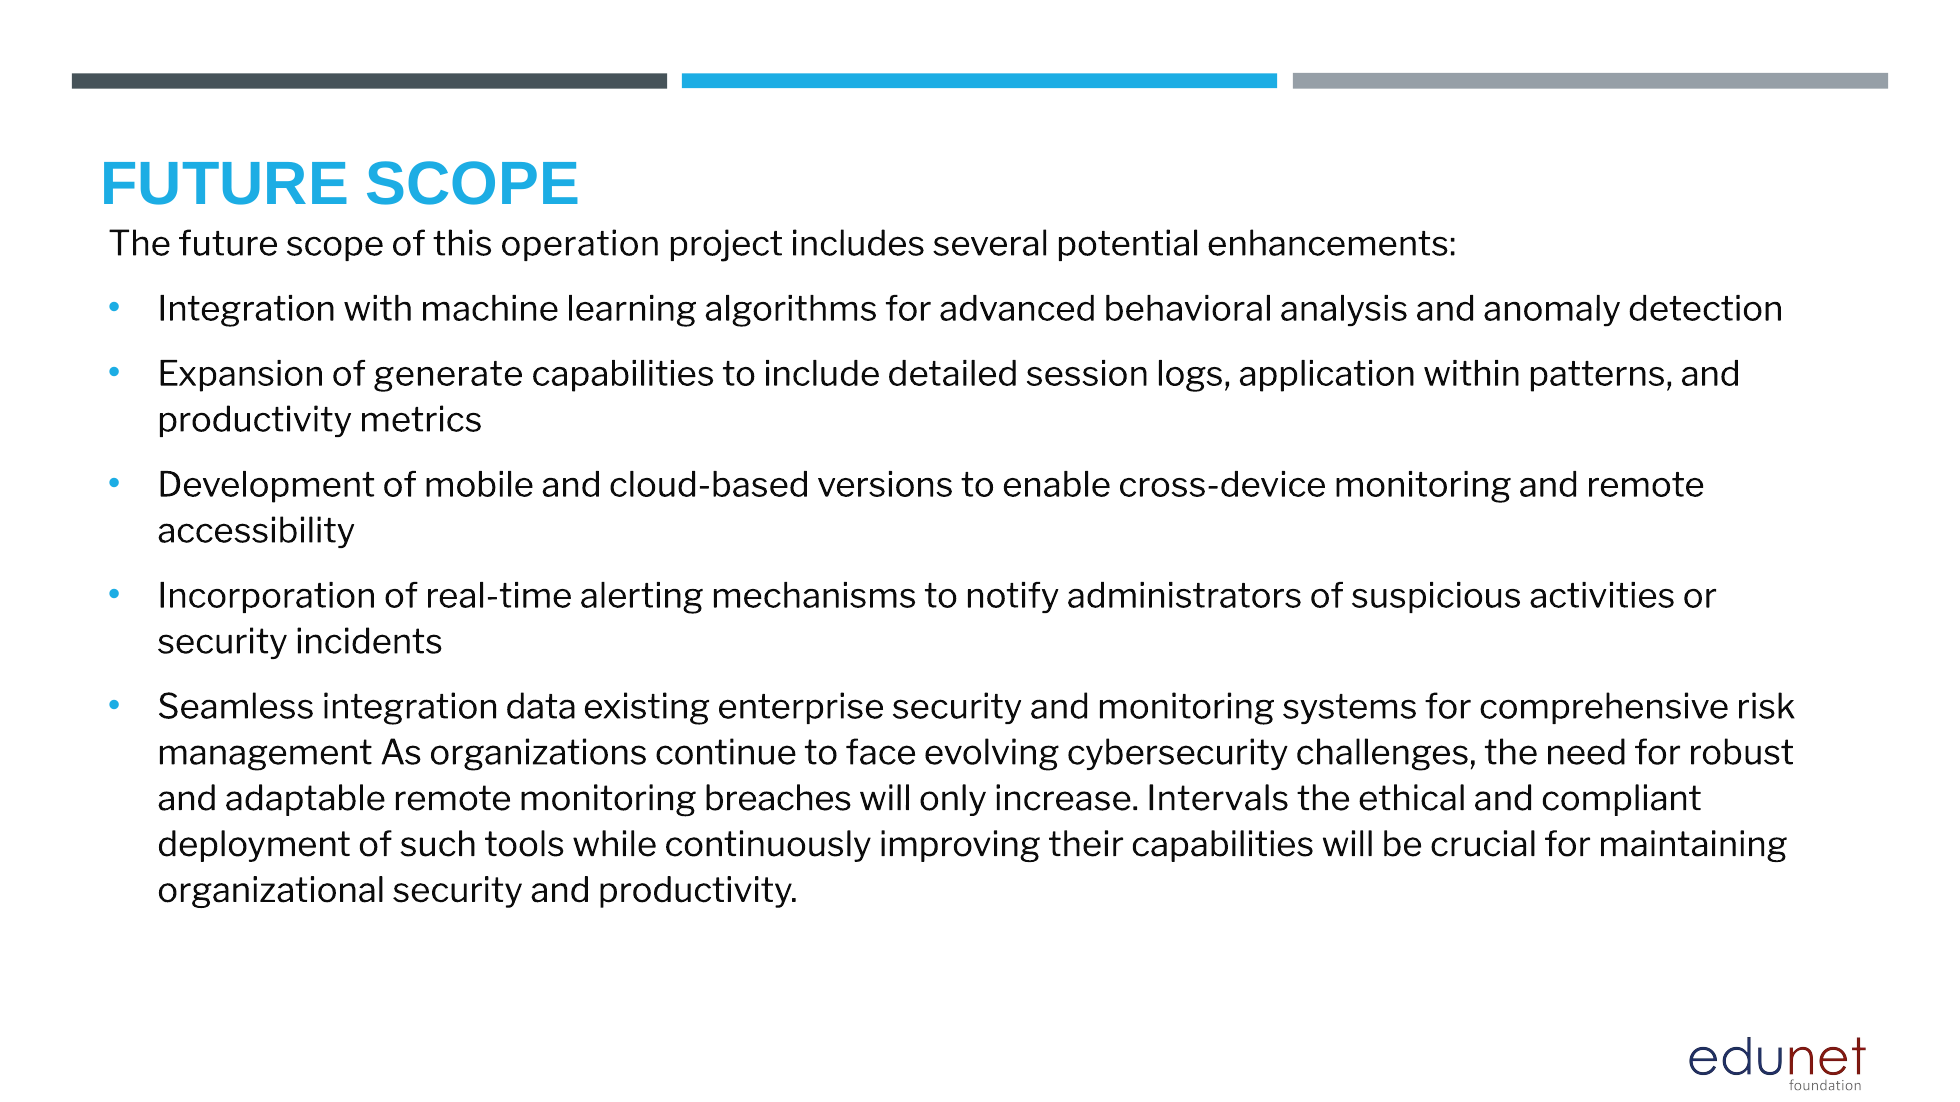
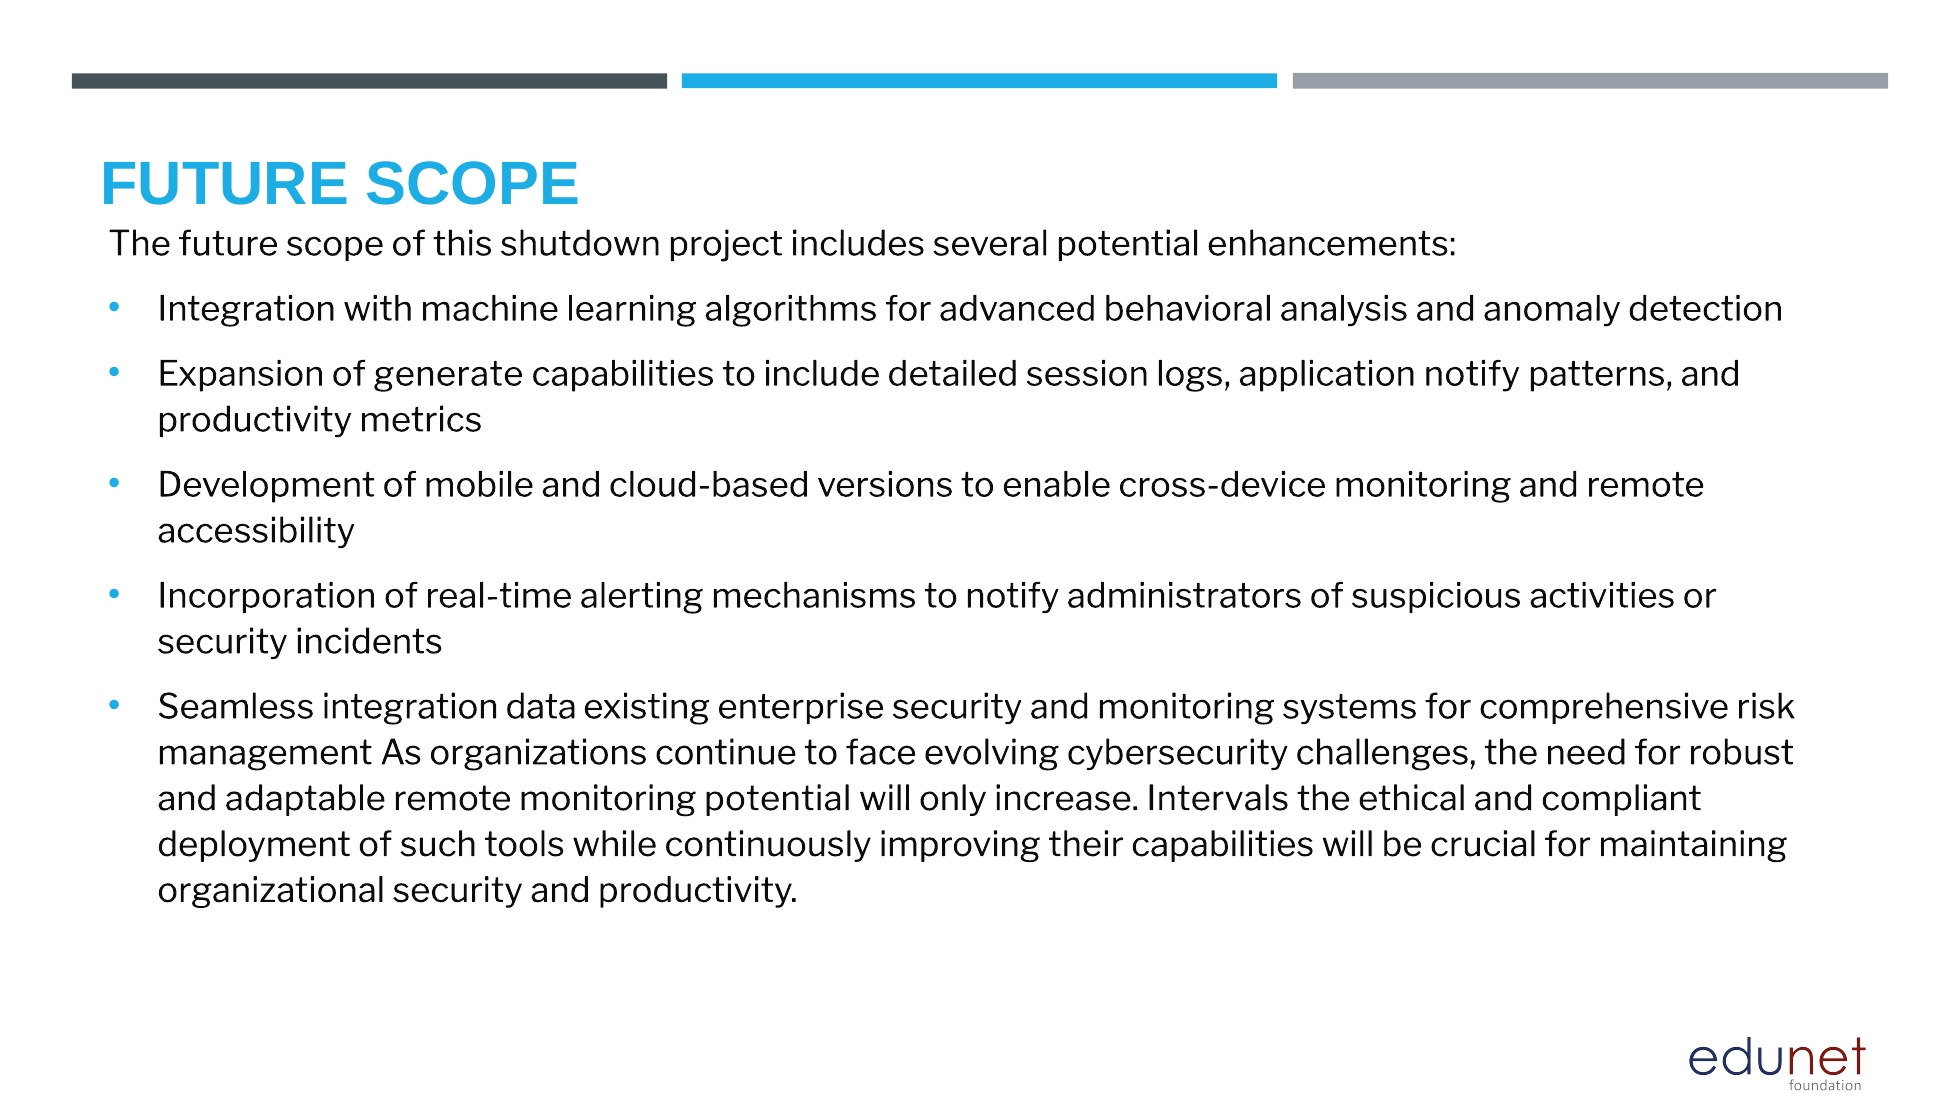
operation: operation -> shutdown
application within: within -> notify
monitoring breaches: breaches -> potential
